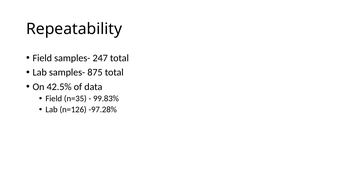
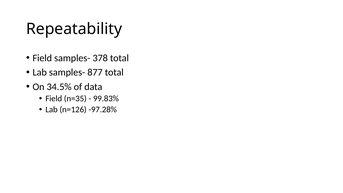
247: 247 -> 378
875: 875 -> 877
42.5%: 42.5% -> 34.5%
